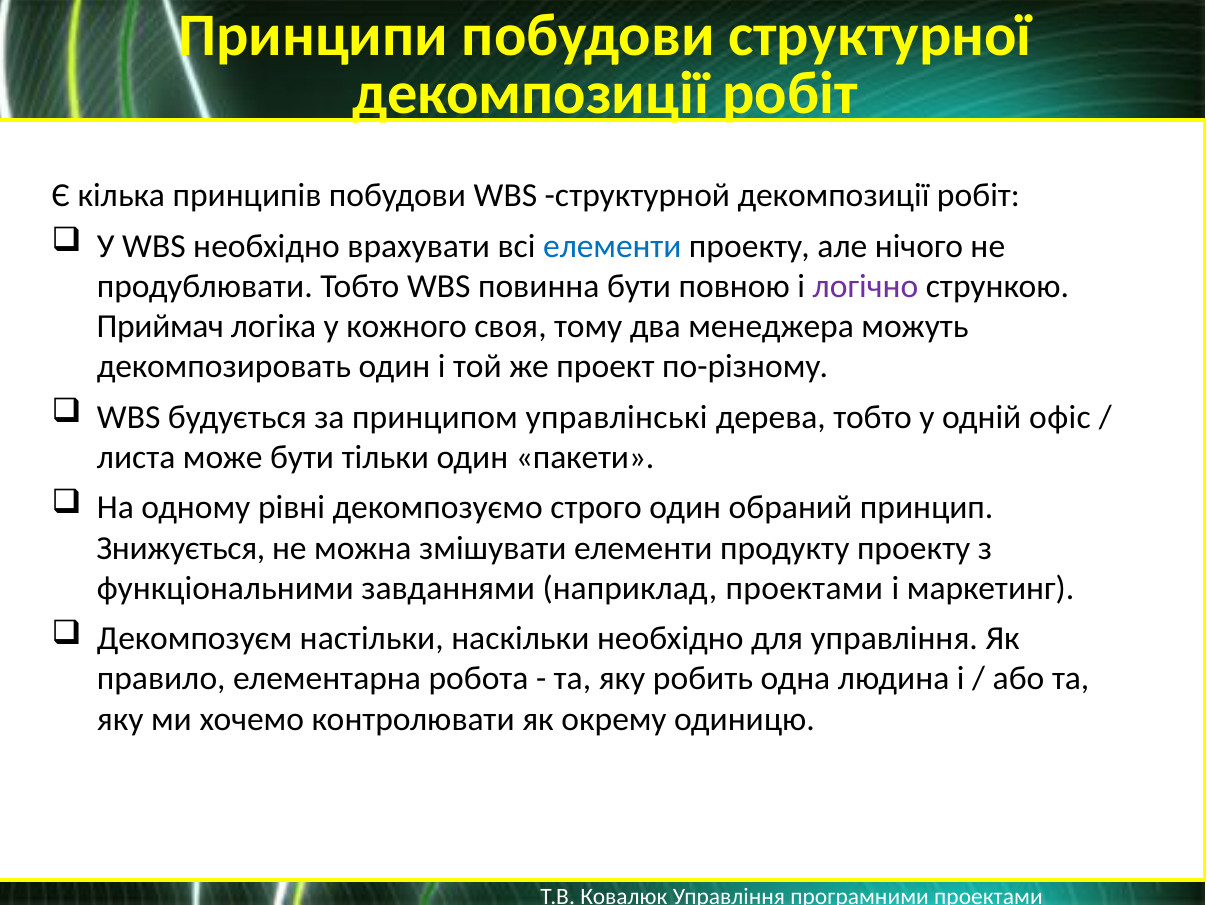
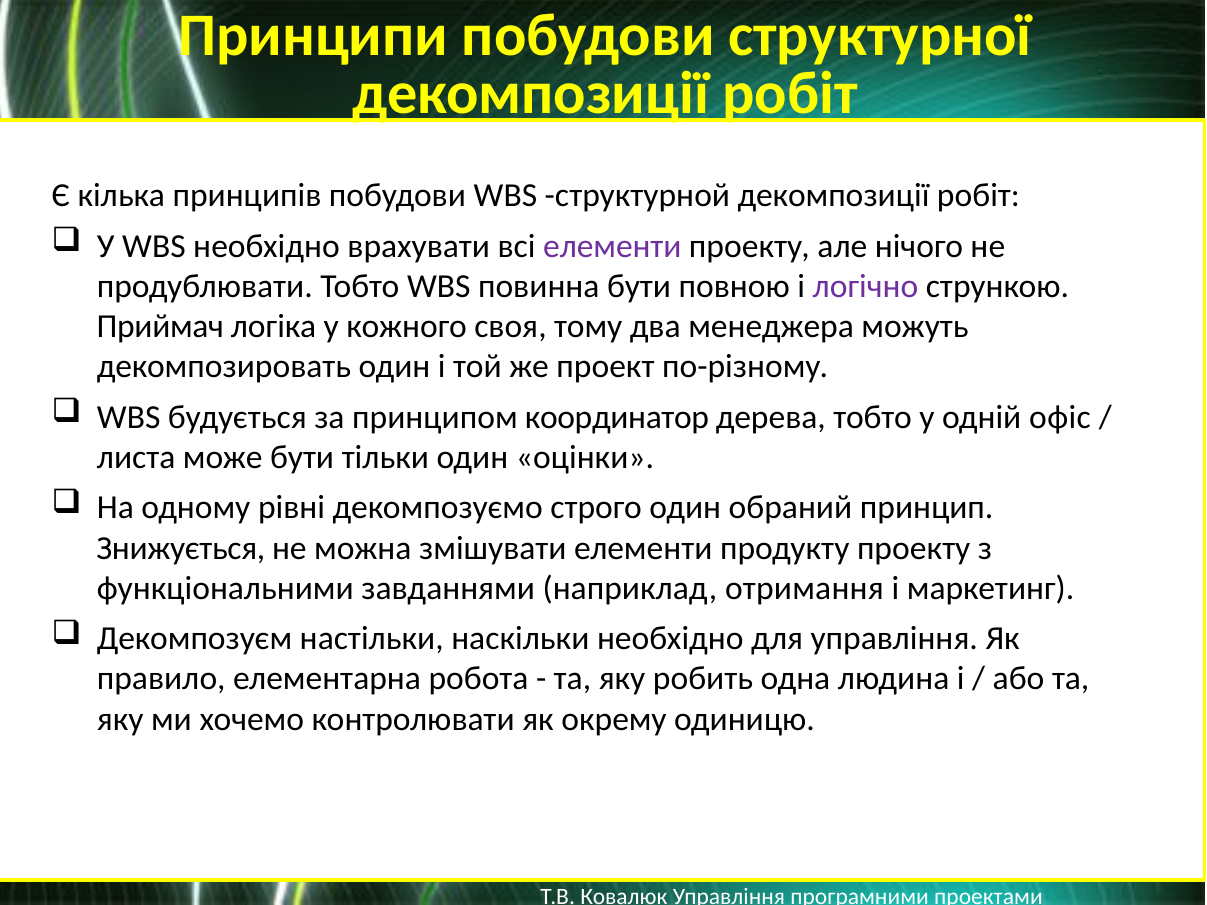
елементи at (612, 246) colour: blue -> purple
управлінські: управлінські -> координатор
пакети: пакети -> оцінки
наприклад проектами: проектами -> отримання
